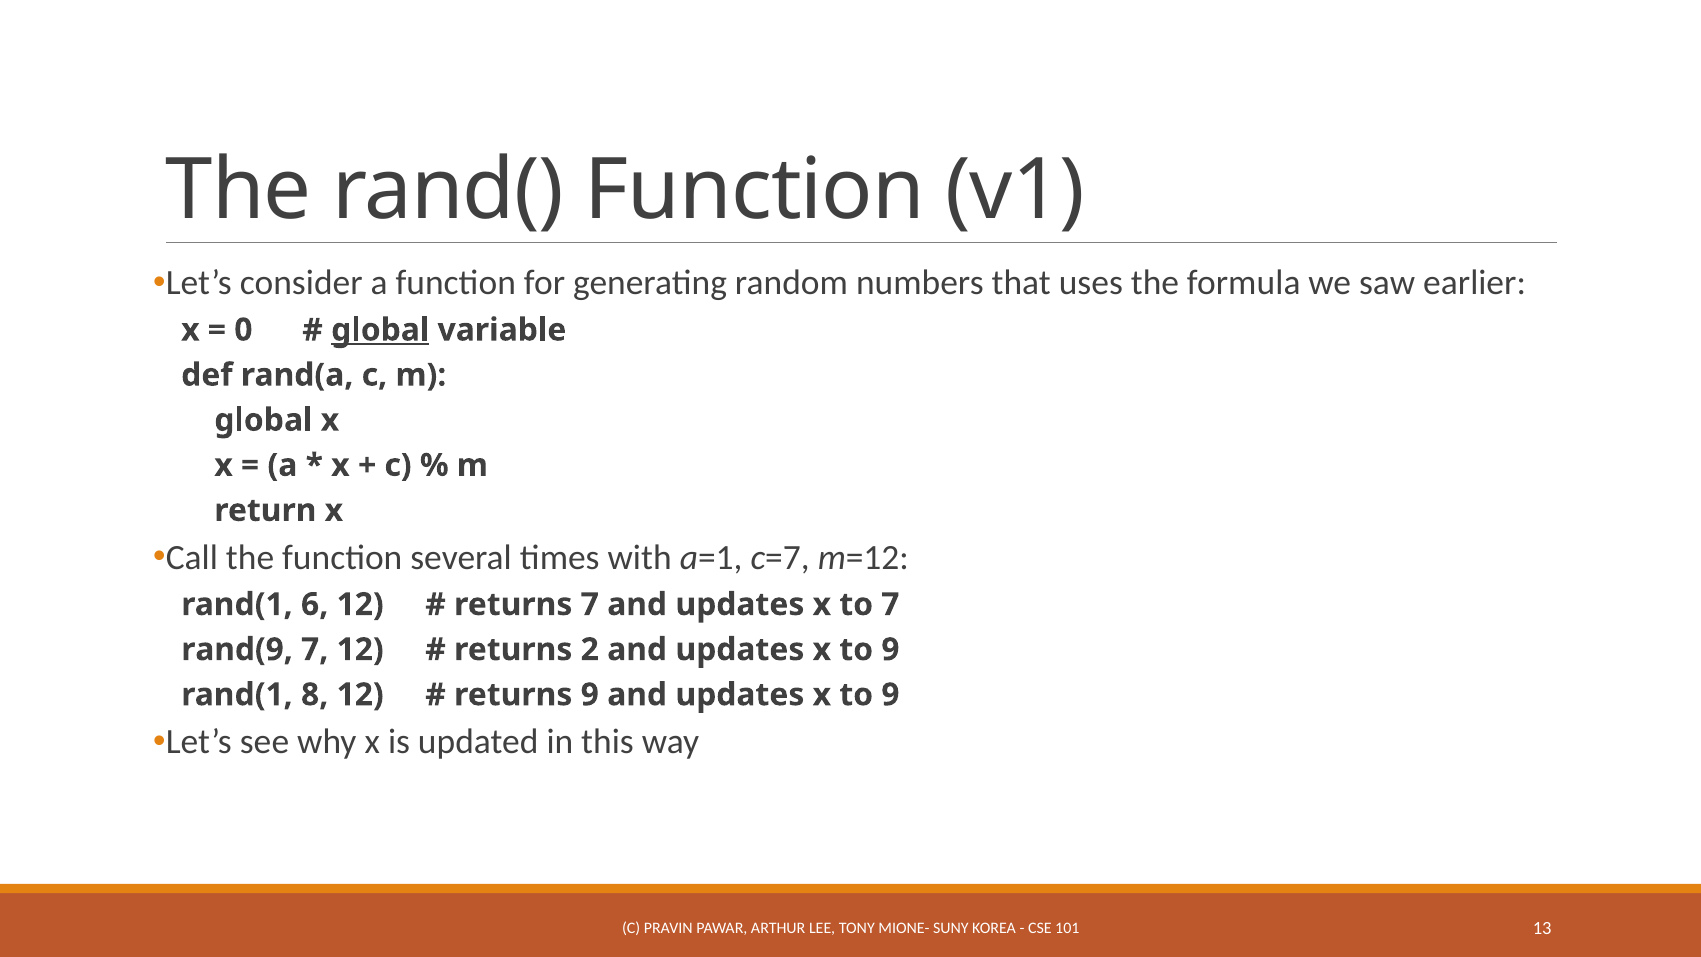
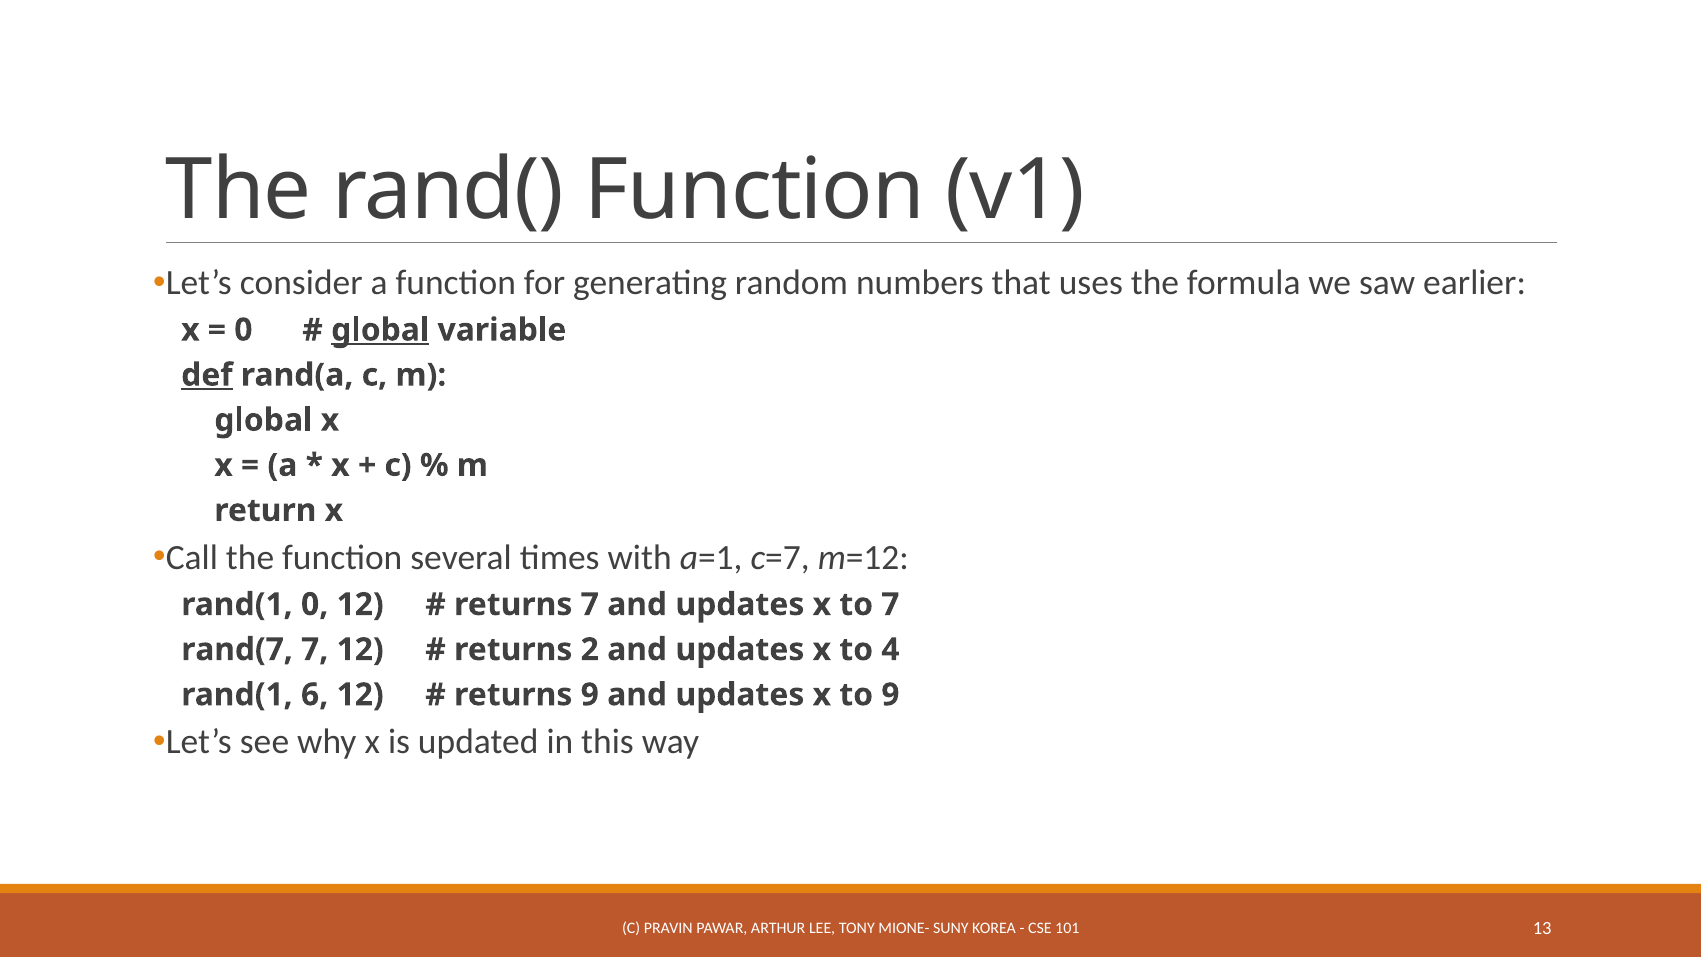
def underline: none -> present
rand(1 6: 6 -> 0
rand(9: rand(9 -> rand(7
9 at (890, 649): 9 -> 4
8: 8 -> 6
